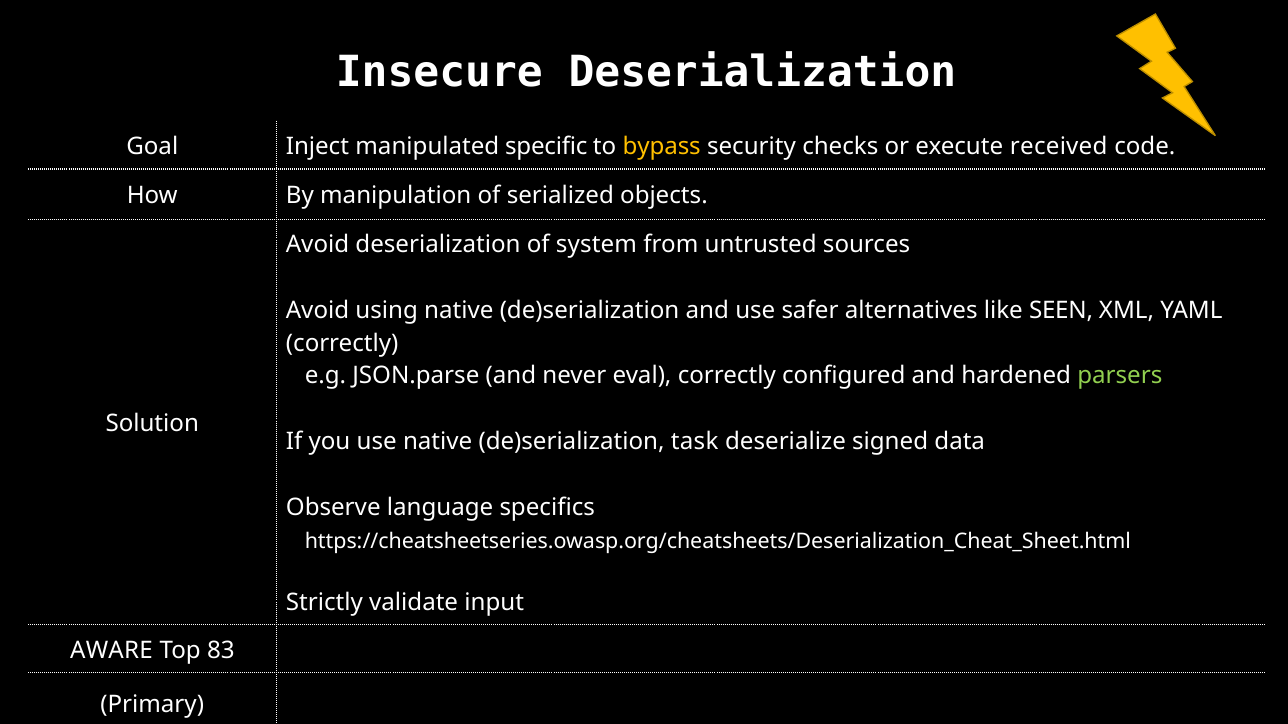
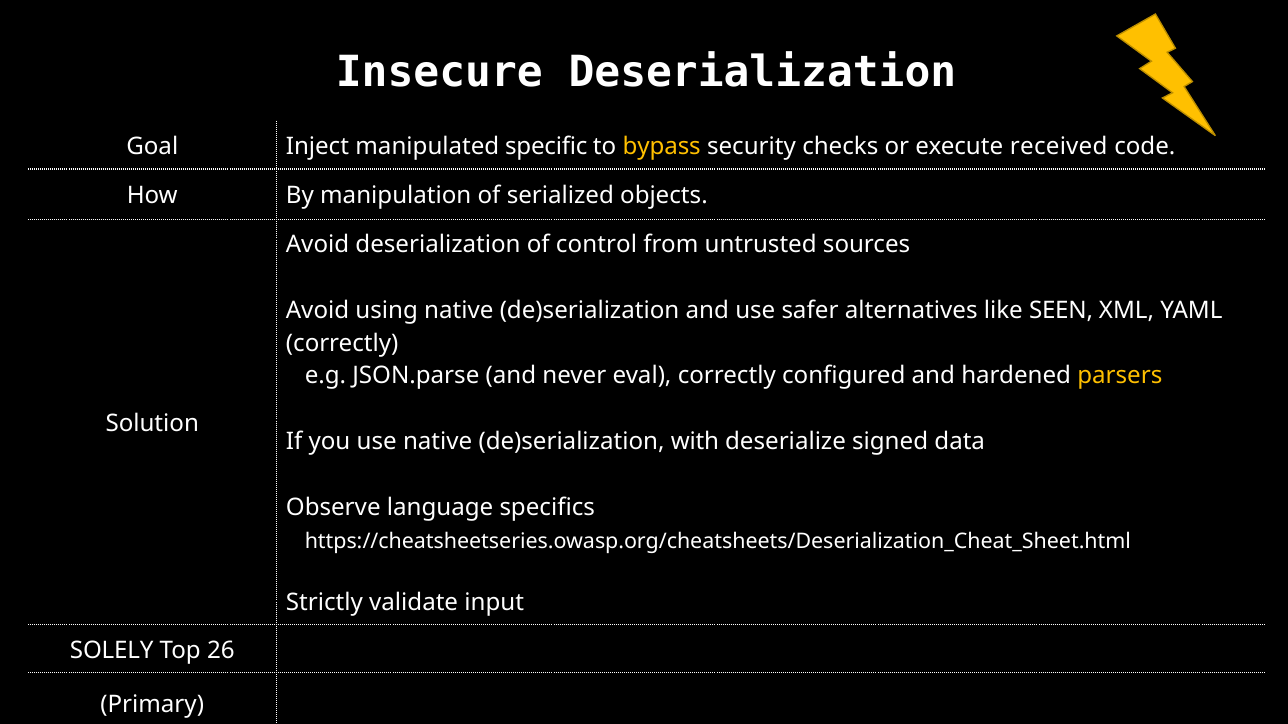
system: system -> control
parsers colour: light green -> yellow
task: task -> with
AWARE: AWARE -> SOLELY
83: 83 -> 26
